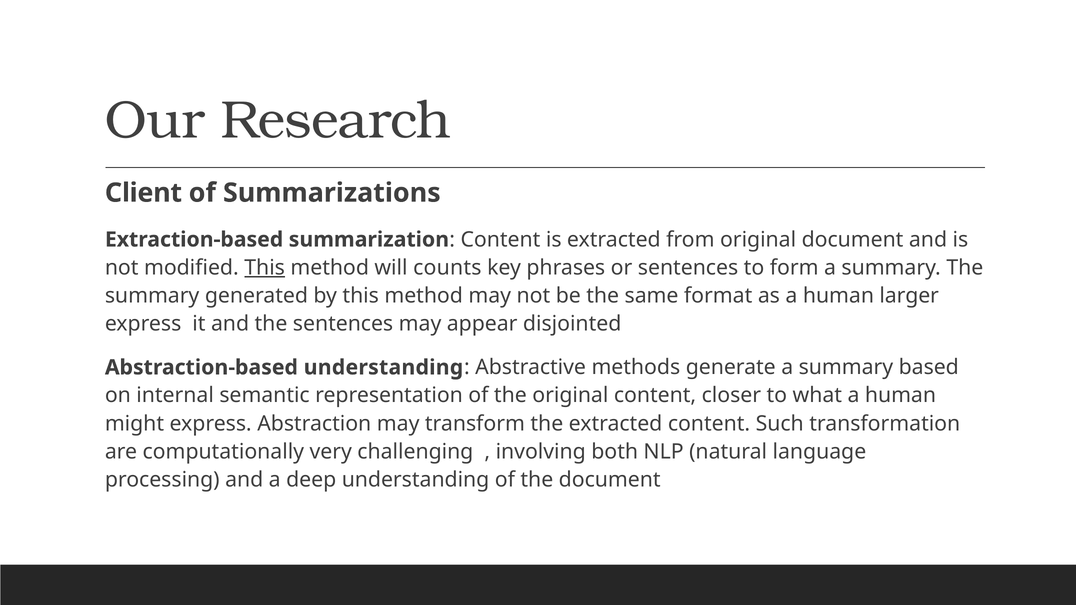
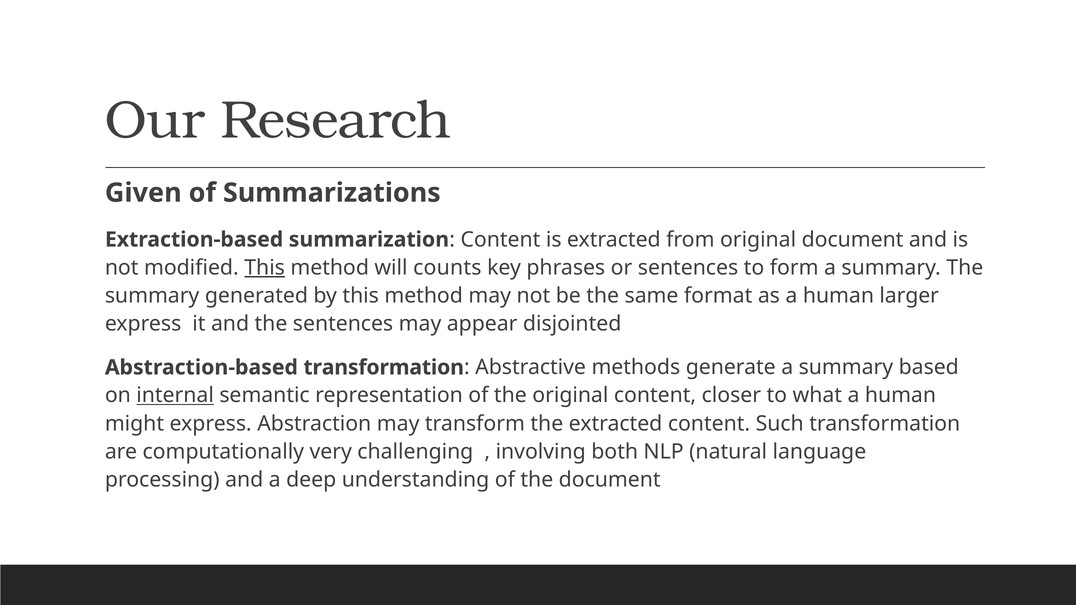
Client: Client -> Given
Abstraction-based understanding: understanding -> transformation
internal underline: none -> present
